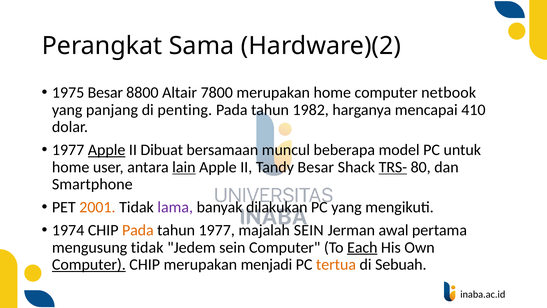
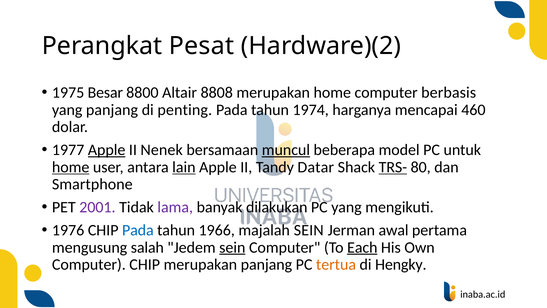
Sama: Sama -> Pesat
7800: 7800 -> 8808
netbook: netbook -> berbasis
1982: 1982 -> 1974
410: 410 -> 460
Dibuat: Dibuat -> Nenek
muncul underline: none -> present
home at (71, 167) underline: none -> present
Tandy Besar: Besar -> Datar
2001 colour: orange -> purple
1974: 1974 -> 1976
Pada at (138, 230) colour: orange -> blue
tahun 1977: 1977 -> 1966
mengusung tidak: tidak -> salah
sein at (232, 247) underline: none -> present
Computer at (89, 264) underline: present -> none
merupakan menjadi: menjadi -> panjang
Sebuah: Sebuah -> Hengky
